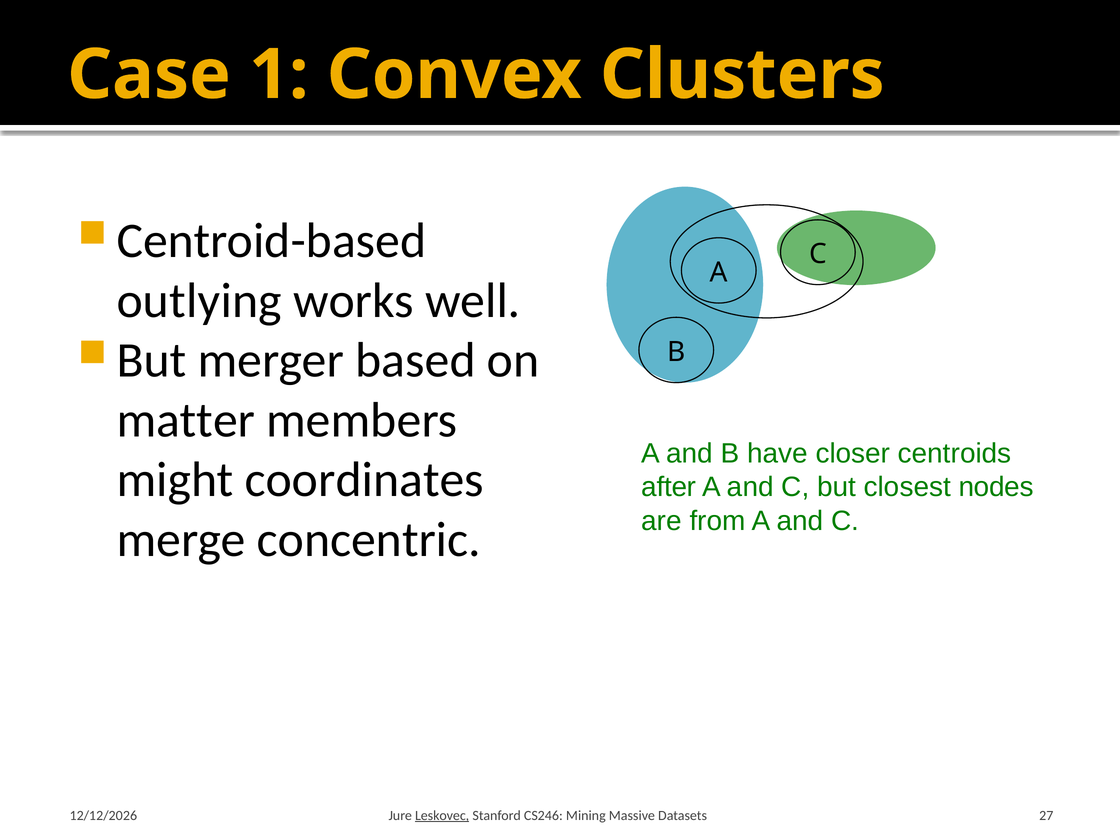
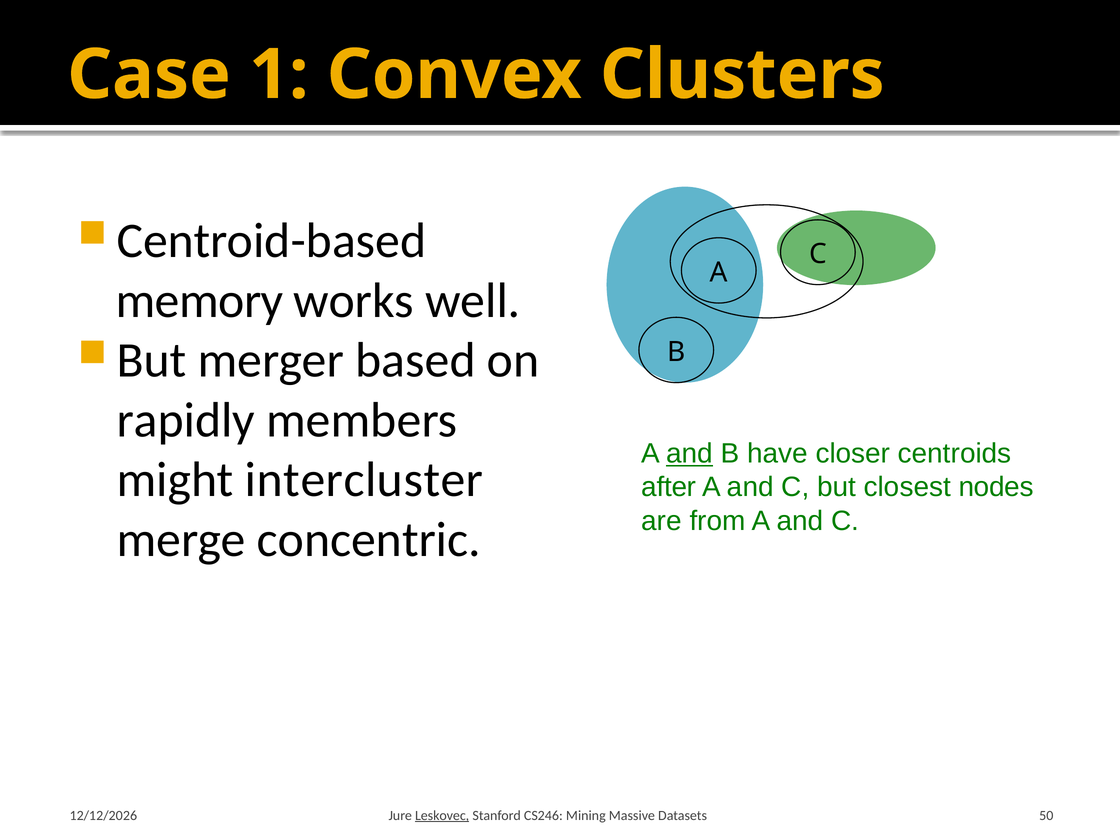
outlying: outlying -> memory
matter: matter -> rapidly
and at (690, 454) underline: none -> present
coordinates: coordinates -> intercluster
27: 27 -> 50
